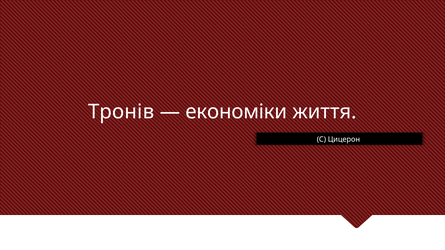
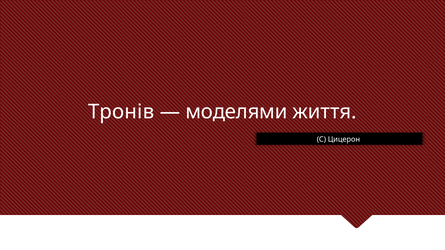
економіки: економіки -> моделями
